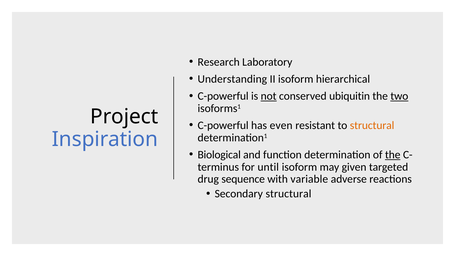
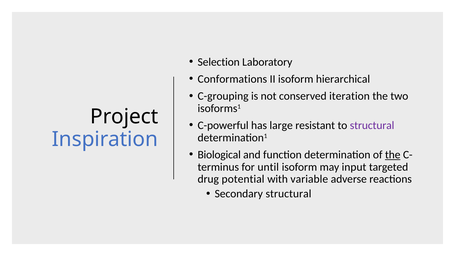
Research: Research -> Selection
Understanding: Understanding -> Conformations
C-powerful at (223, 96): C-powerful -> C-grouping
not underline: present -> none
ubiquitin: ubiquitin -> iteration
two underline: present -> none
even: even -> large
structural at (372, 125) colour: orange -> purple
given: given -> input
sequence: sequence -> potential
